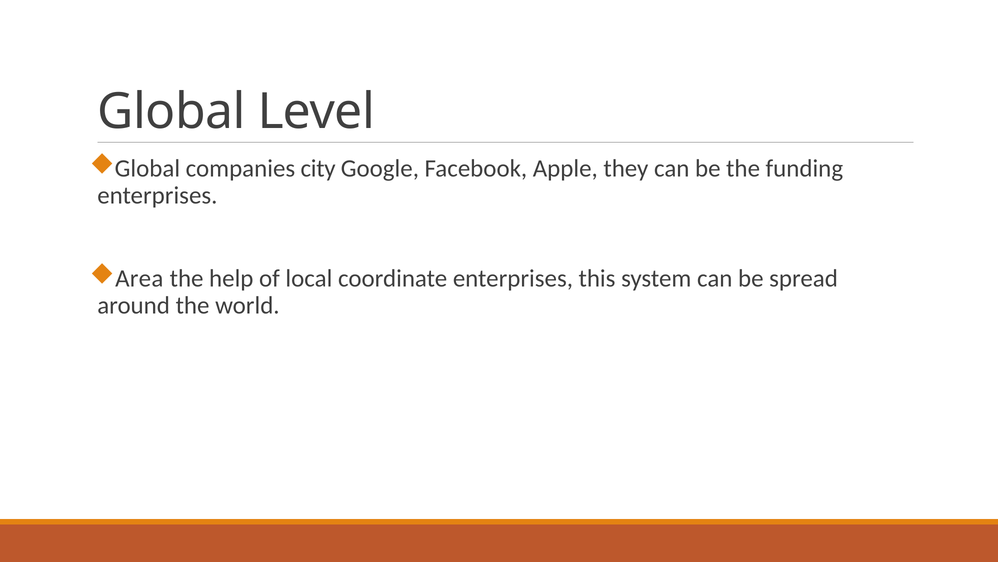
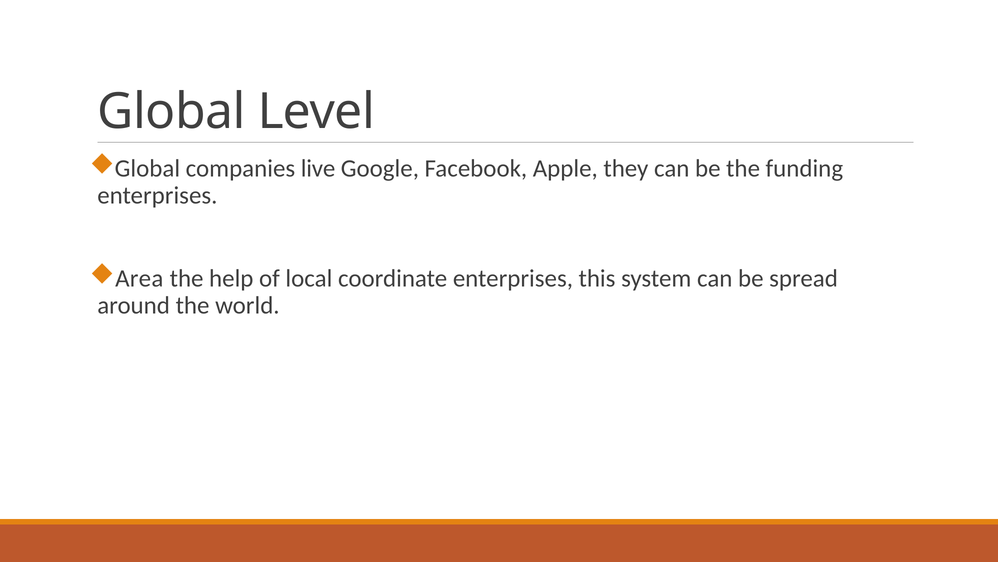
city: city -> live
